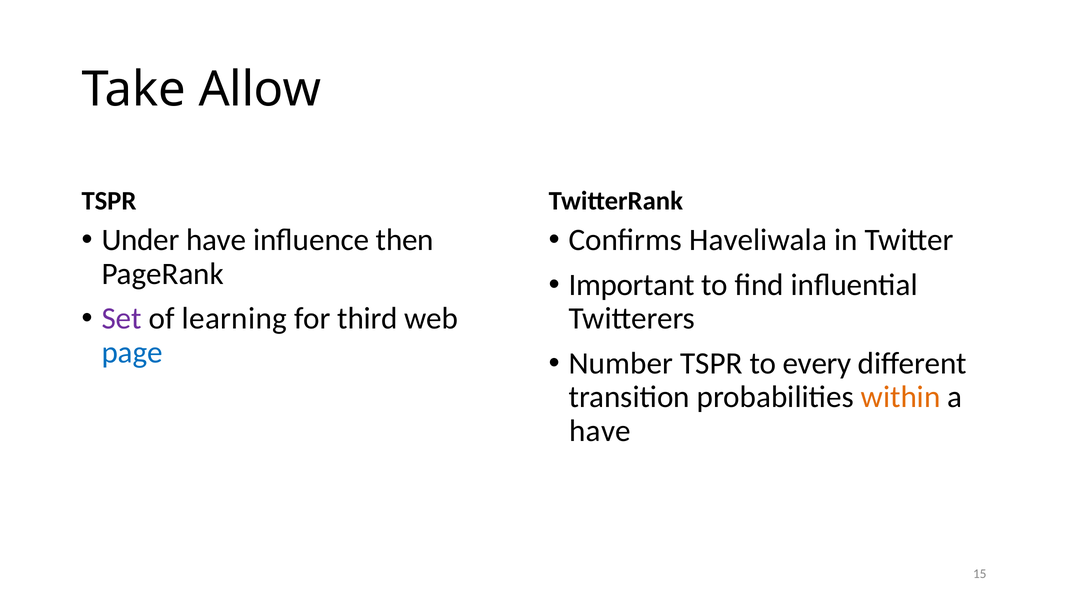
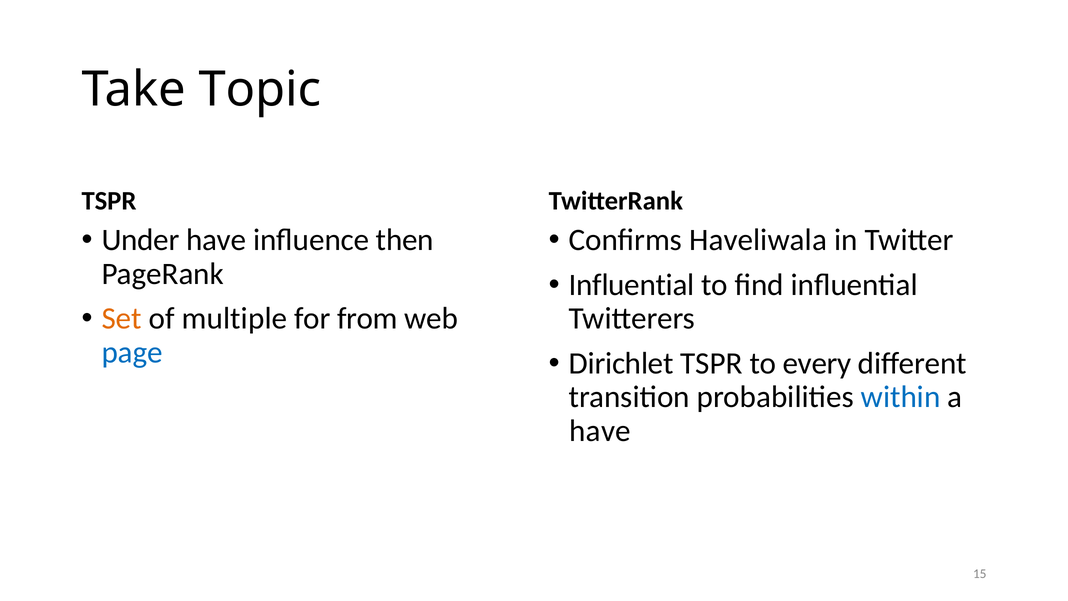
Allow: Allow -> Topic
Important at (632, 285): Important -> Influential
Set colour: purple -> orange
learning: learning -> multiple
third: third -> from
Number: Number -> Dirichlet
within colour: orange -> blue
